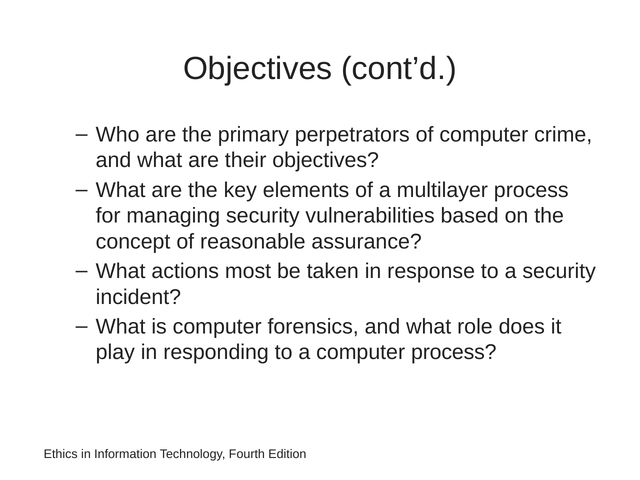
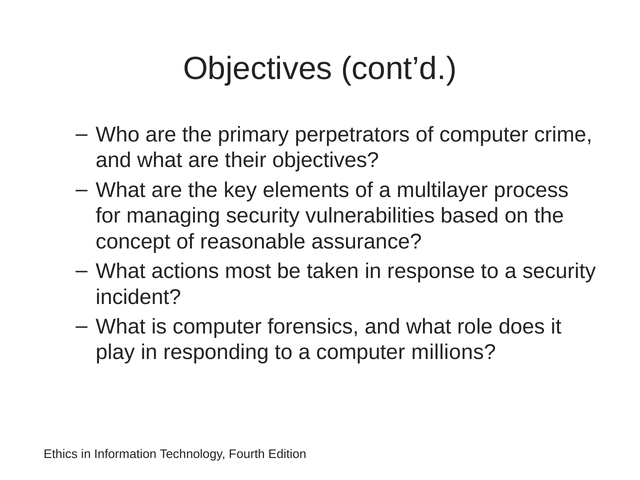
computer process: process -> millions
